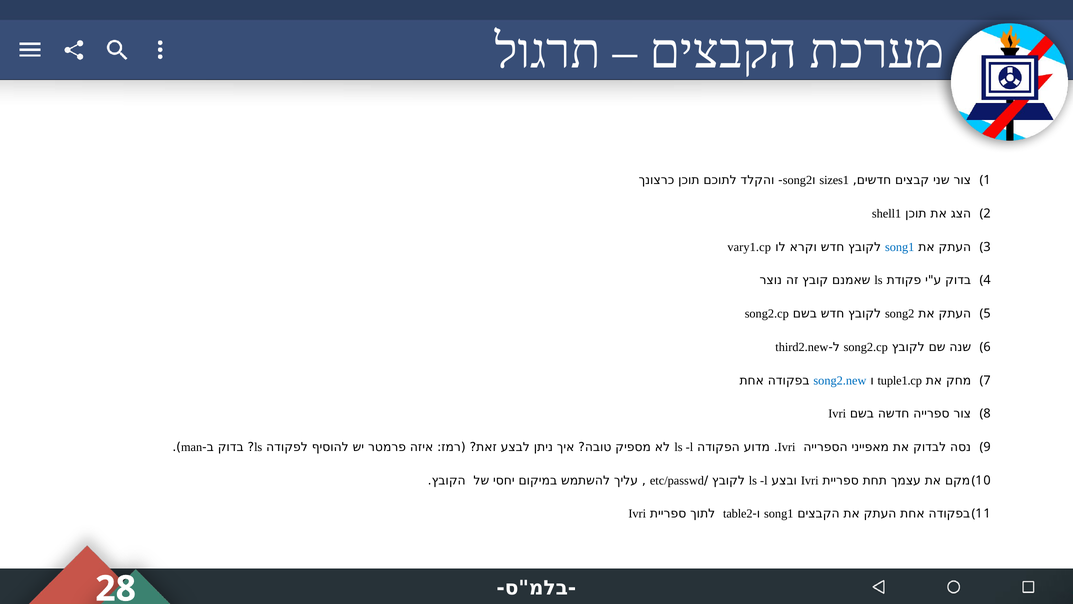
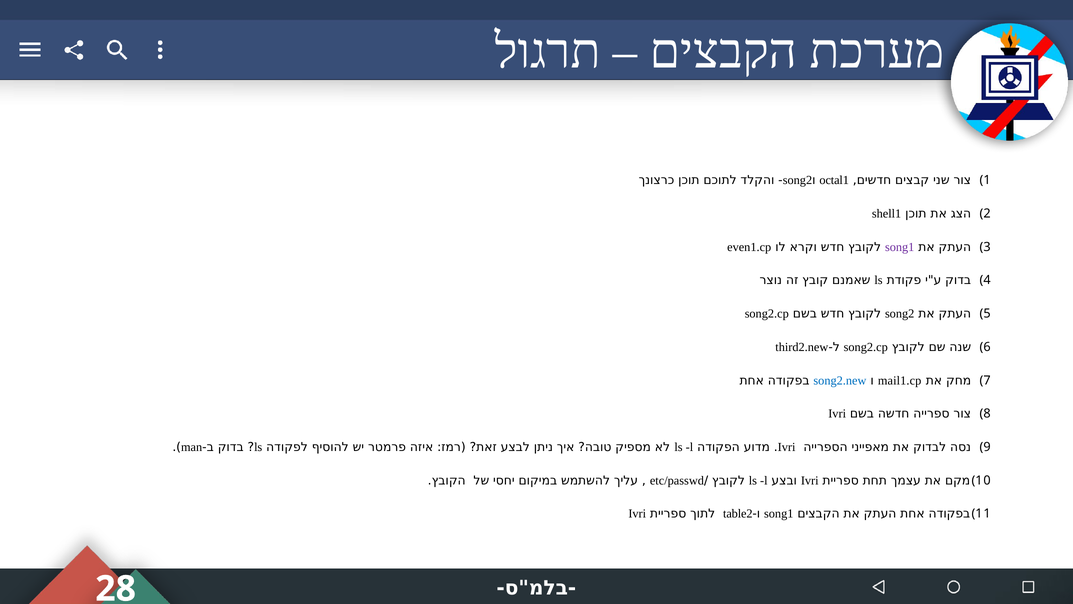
sizes1: sizes1 -> octal1
vary1.cp: vary1.cp -> even1.cp
song1 at (900, 247) colour: blue -> purple
tuple1.cp: tuple1.cp -> mail1.cp
